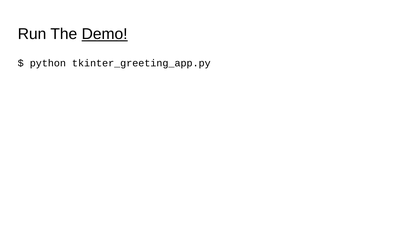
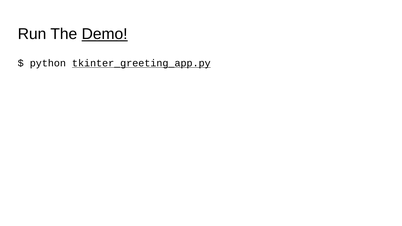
tkinter_greeting_app.py underline: none -> present
